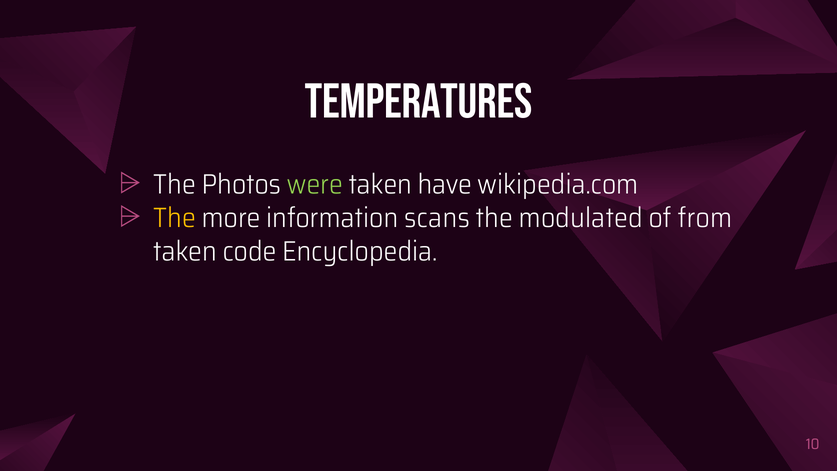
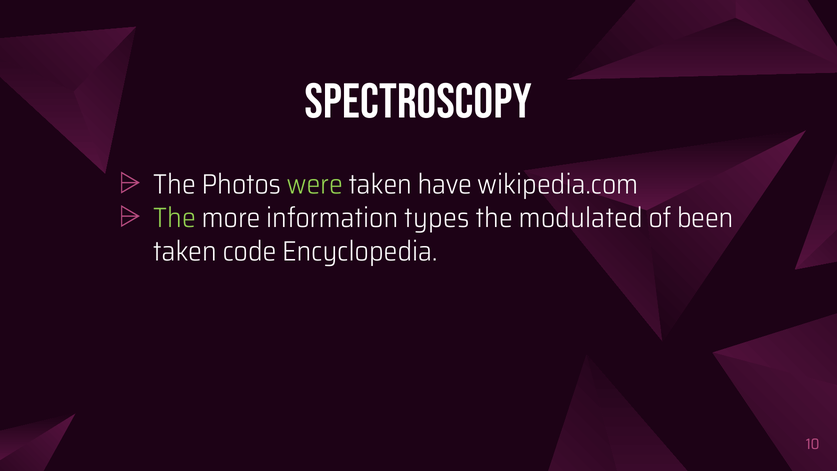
TEMPERATURES: TEMPERATURES -> SPECTROSCOPY
The at (175, 218) colour: yellow -> light green
scans: scans -> types
from: from -> been
